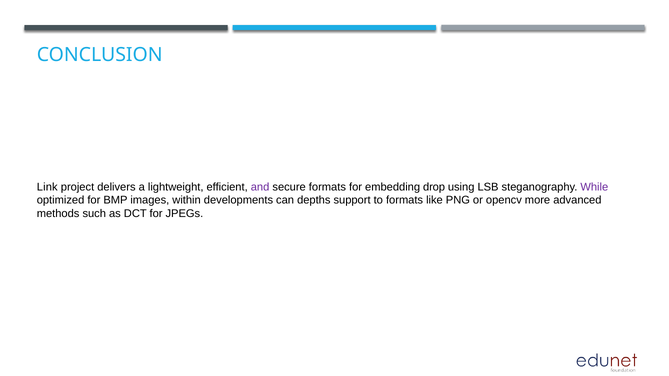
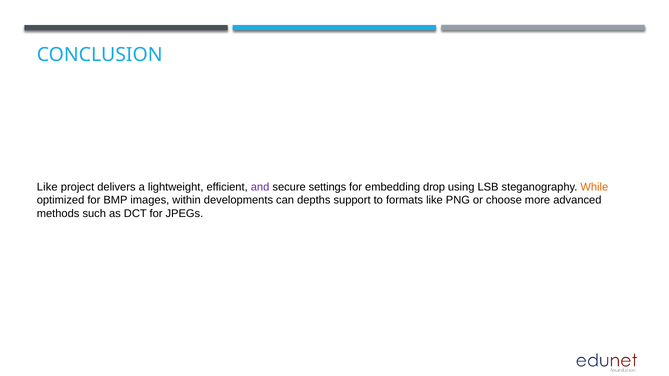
Link at (47, 187): Link -> Like
secure formats: formats -> settings
While colour: purple -> orange
opencv: opencv -> choose
